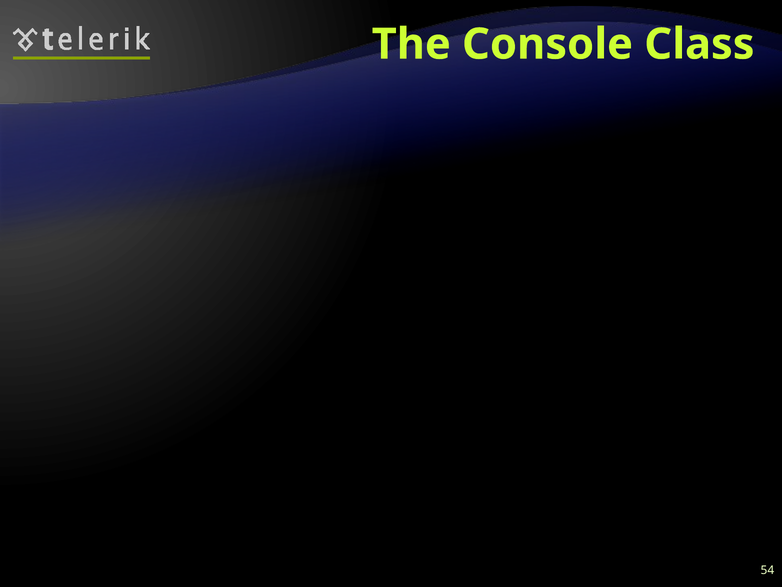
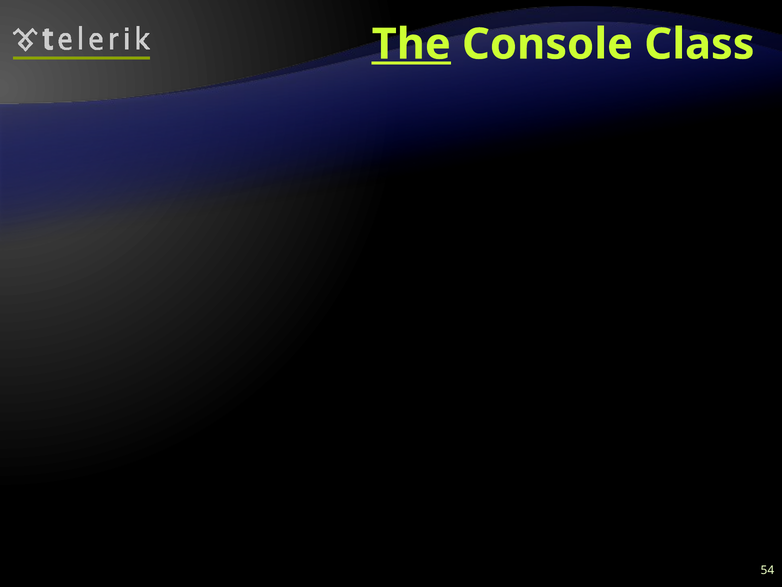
The at (411, 44) underline: none -> present
